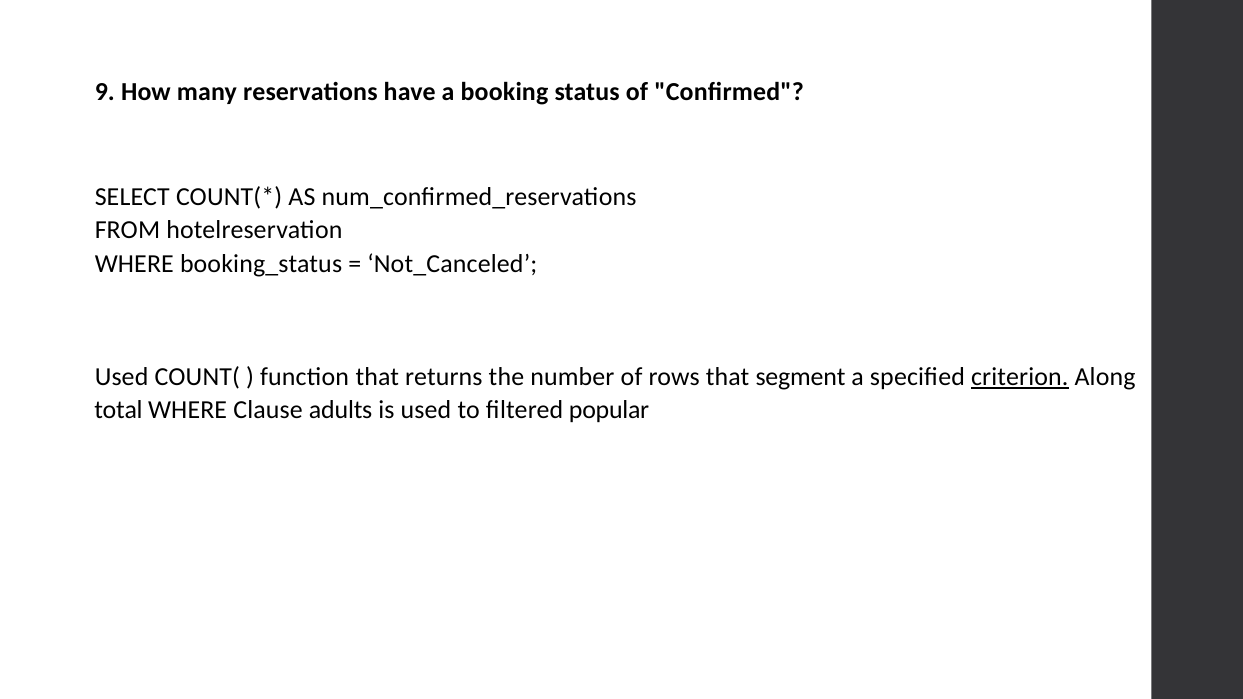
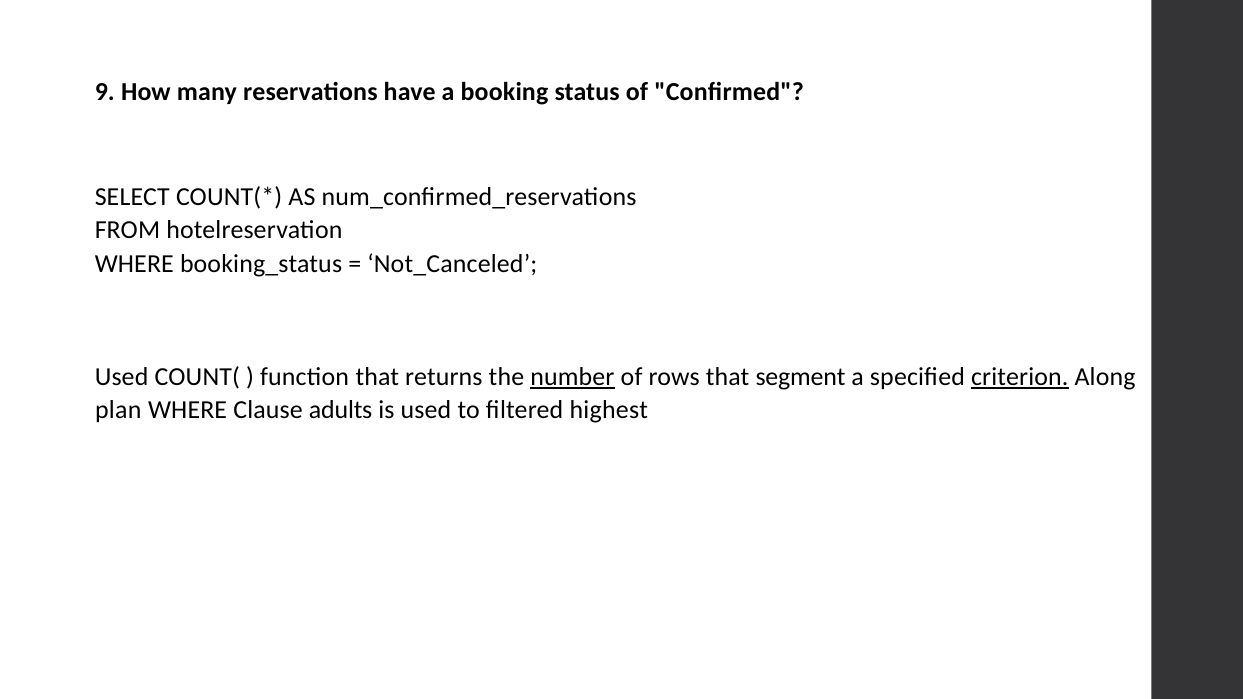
number underline: none -> present
total: total -> plan
popular: popular -> highest
